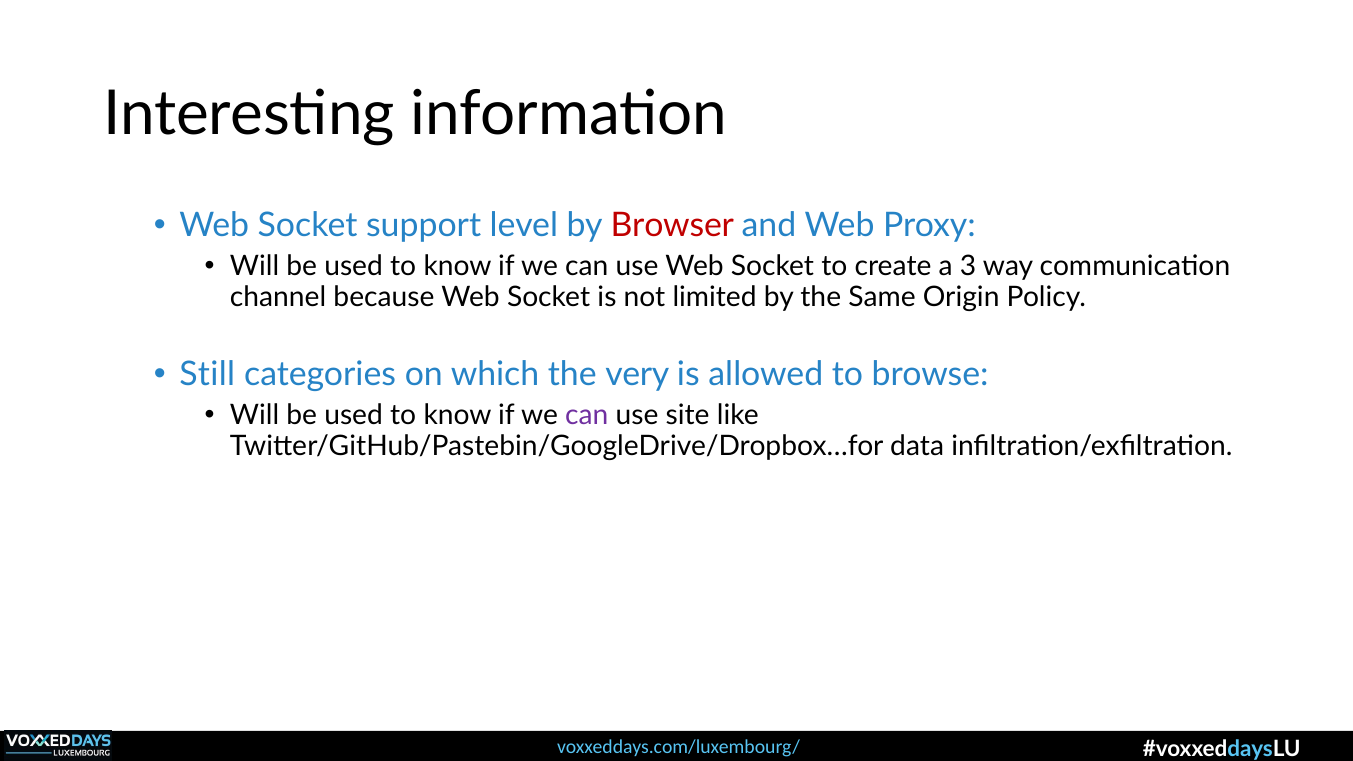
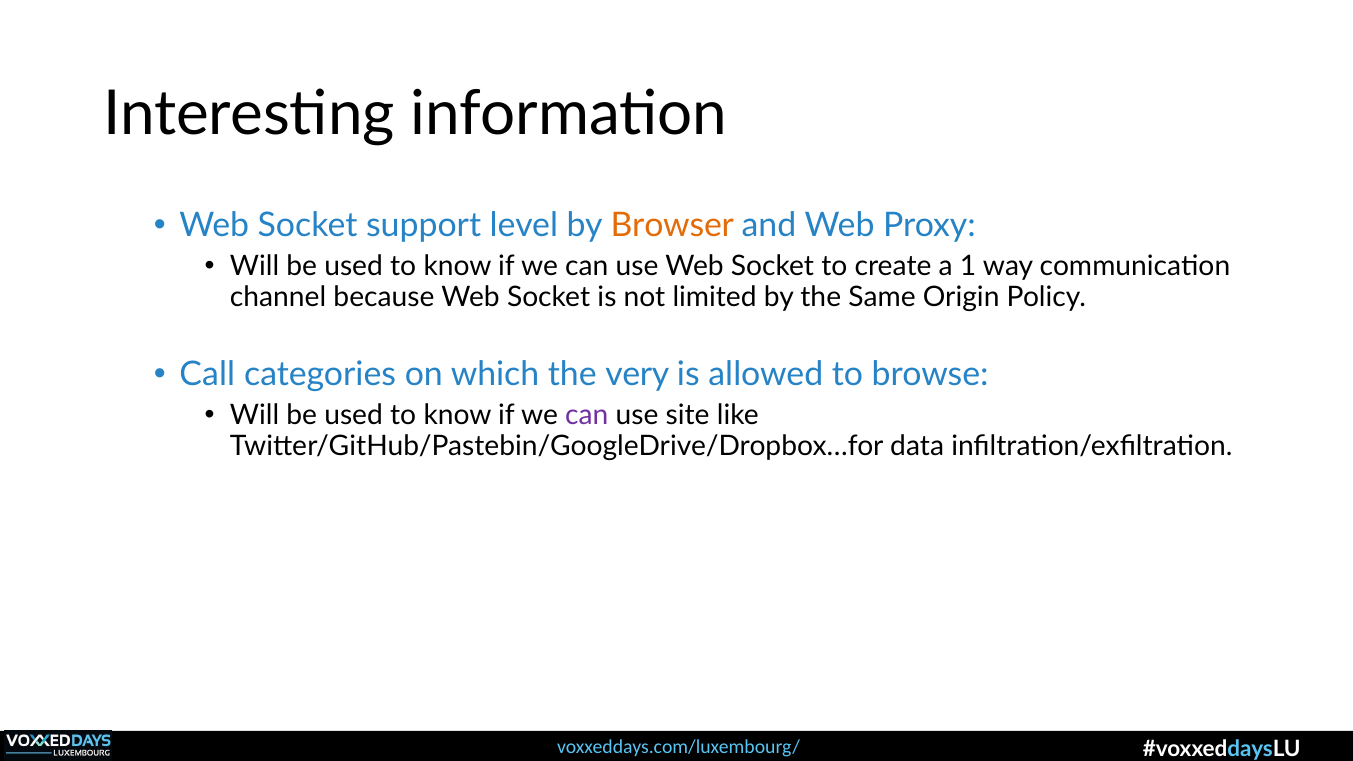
Browser colour: red -> orange
3: 3 -> 1
Still: Still -> Call
